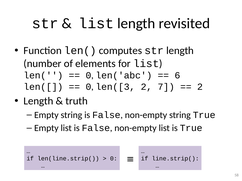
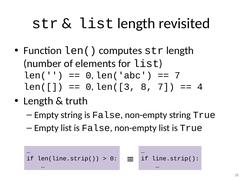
6 at (177, 76): 6 -> 7
len([3 2: 2 -> 8
2 at (200, 87): 2 -> 4
